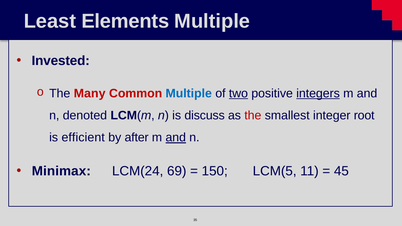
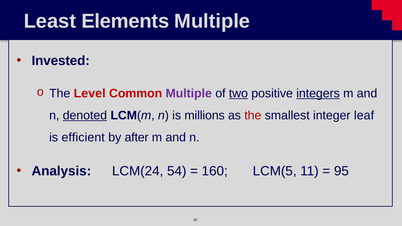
Many: Many -> Level
Multiple at (189, 93) colour: blue -> purple
denoted underline: none -> present
discuss: discuss -> millions
root: root -> leaf
and at (176, 138) underline: present -> none
Minimax: Minimax -> Analysis
69: 69 -> 54
150: 150 -> 160
45: 45 -> 95
